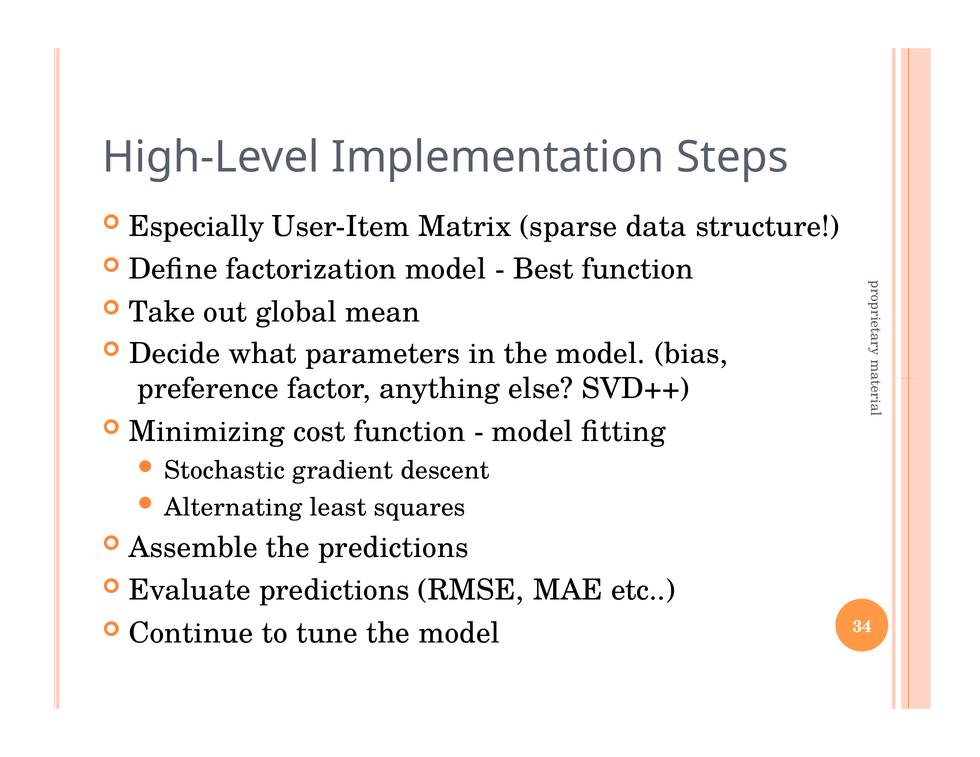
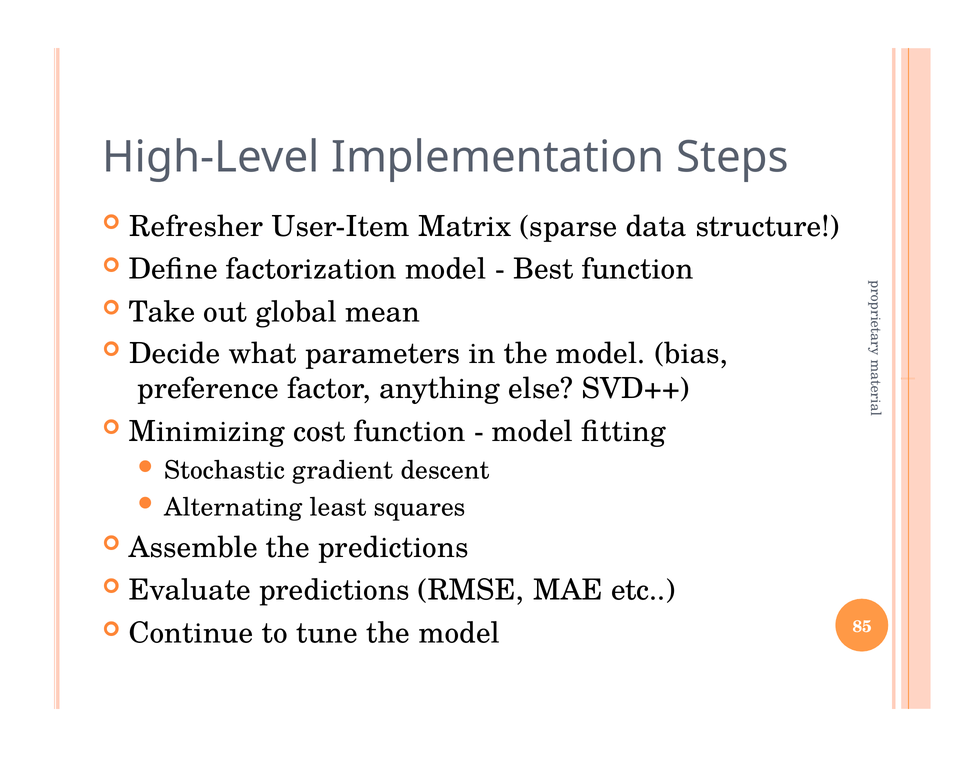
Especially: Especially -> Refresher
34: 34 -> 85
